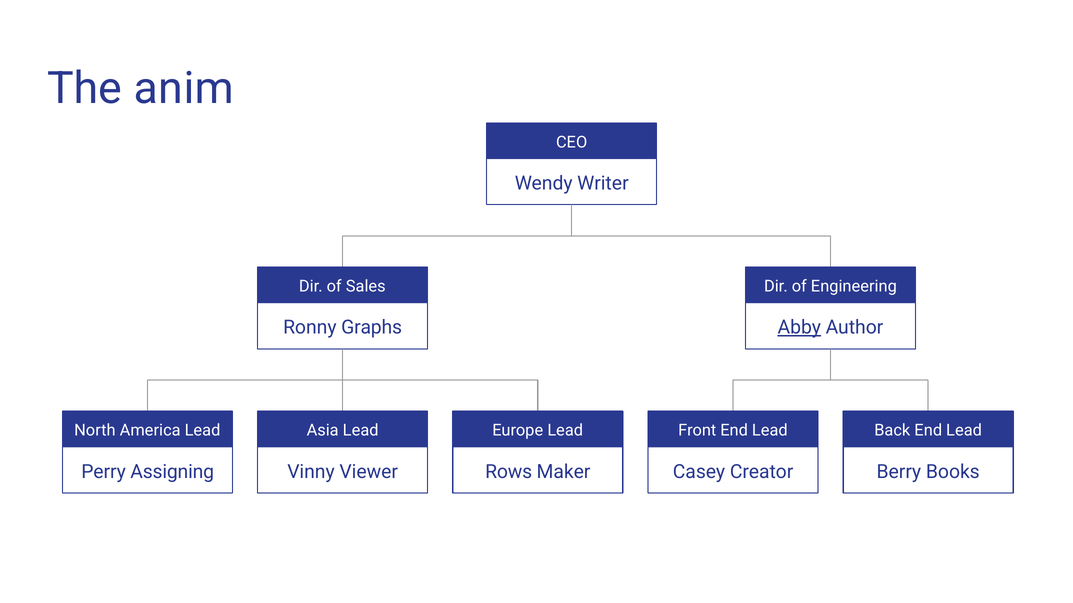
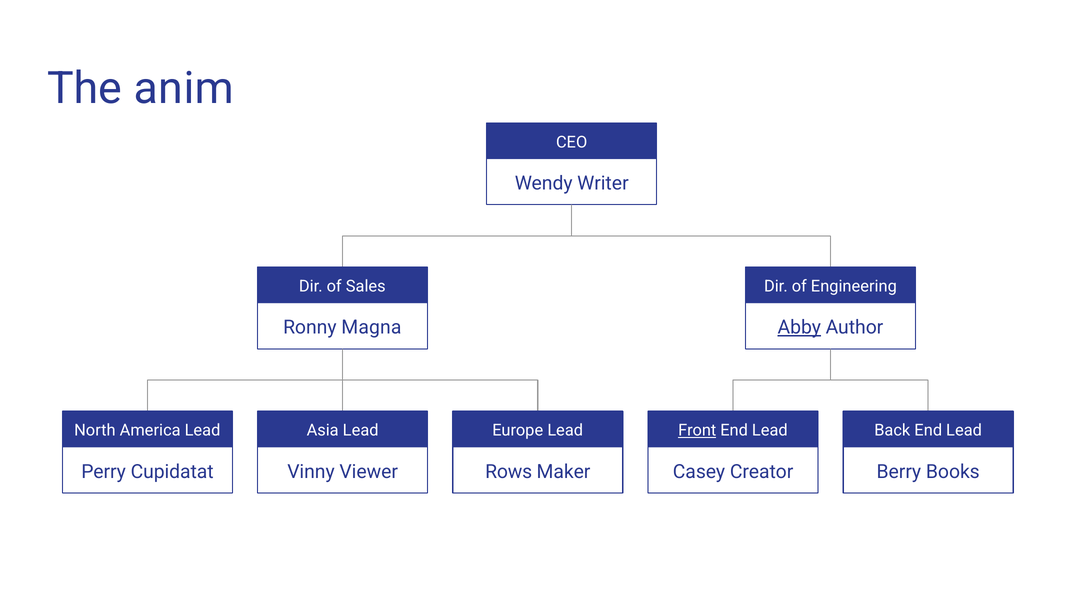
Graphs: Graphs -> Magna
Front underline: none -> present
Assigning: Assigning -> Cupidatat
